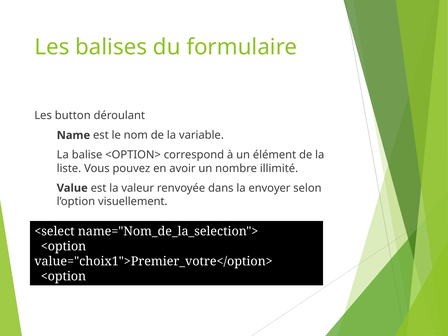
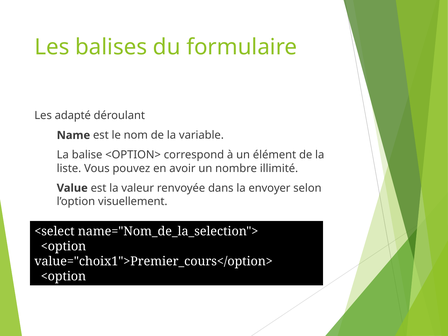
button: button -> adapté
value="choix1">Premier_votre</option>: value="choix1">Premier_votre</option> -> value="choix1">Premier_cours</option>
